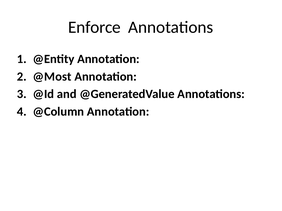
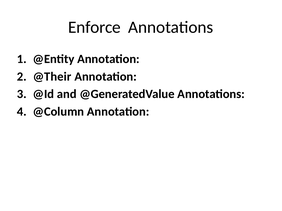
@Most: @Most -> @Their
